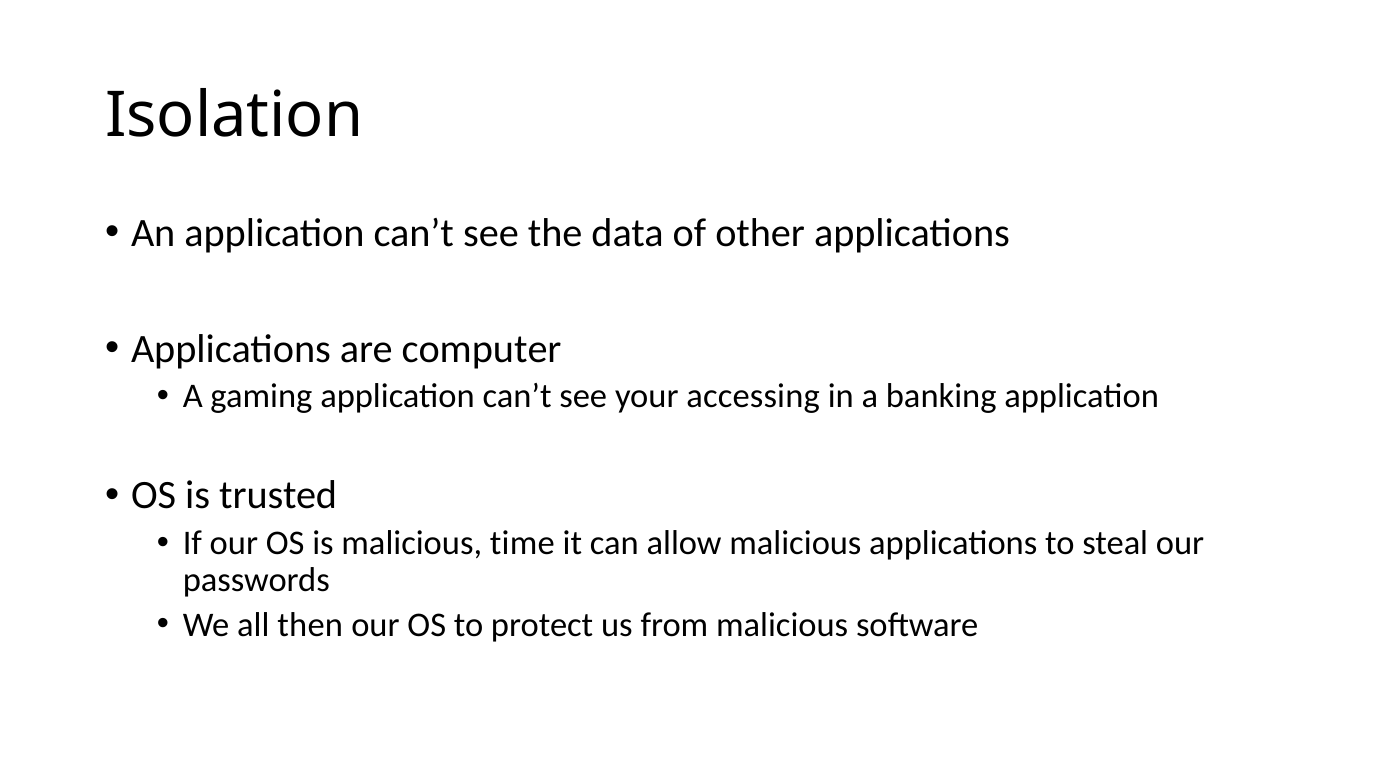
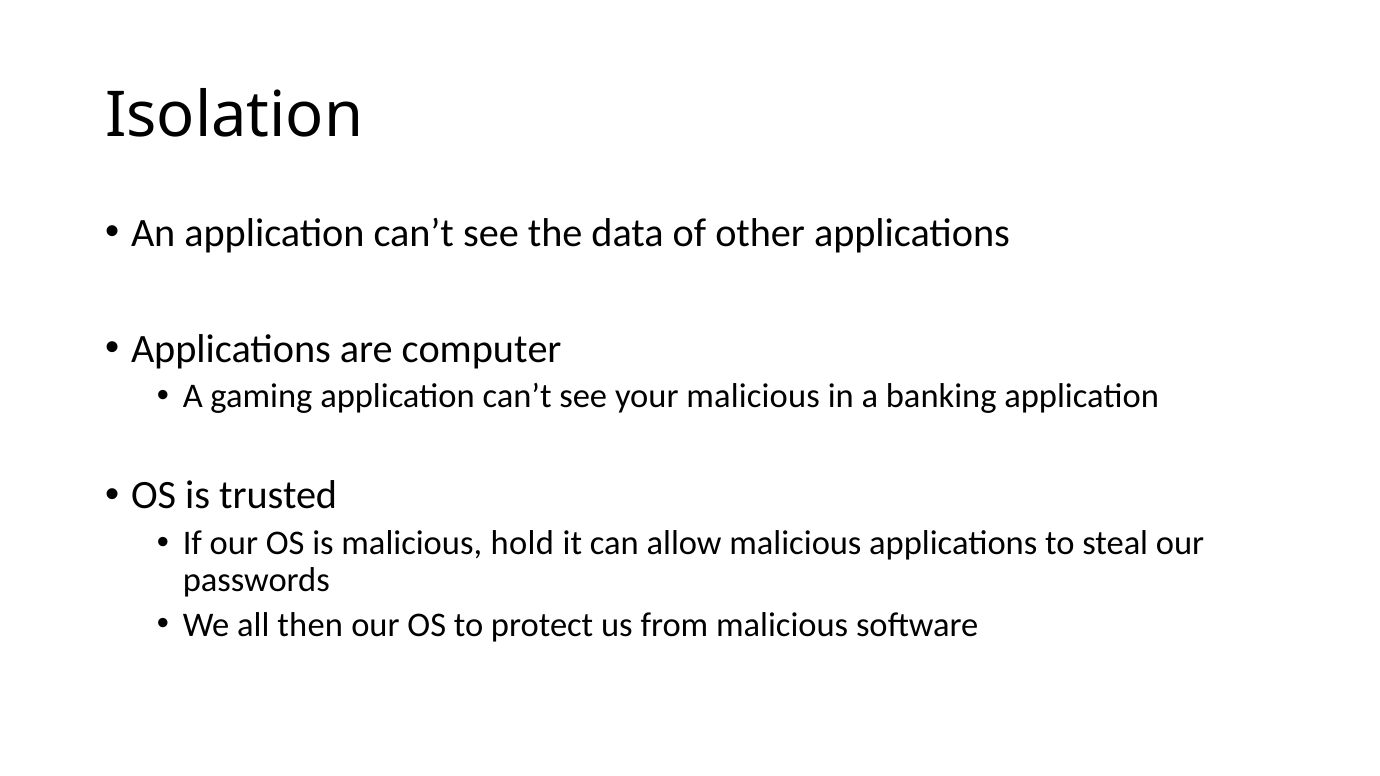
your accessing: accessing -> malicious
time: time -> hold
